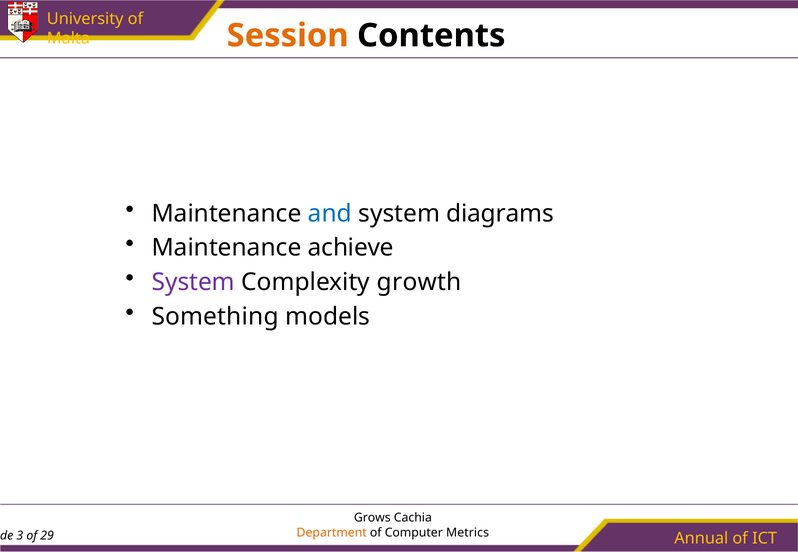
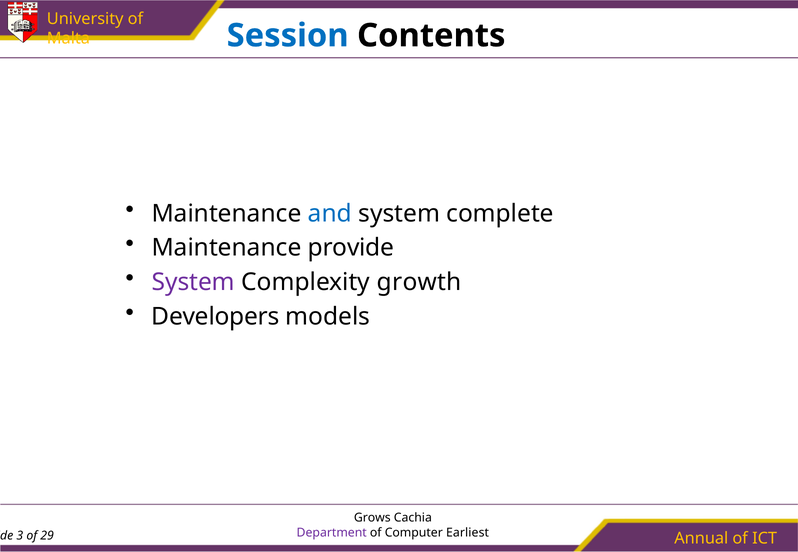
Session colour: orange -> blue
diagrams: diagrams -> complete
achieve: achieve -> provide
Something: Something -> Developers
Department colour: orange -> purple
Metrics: Metrics -> Earliest
